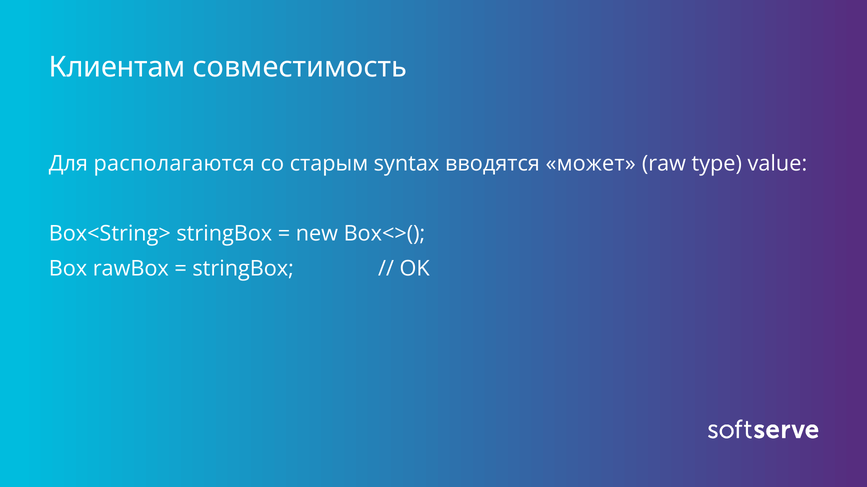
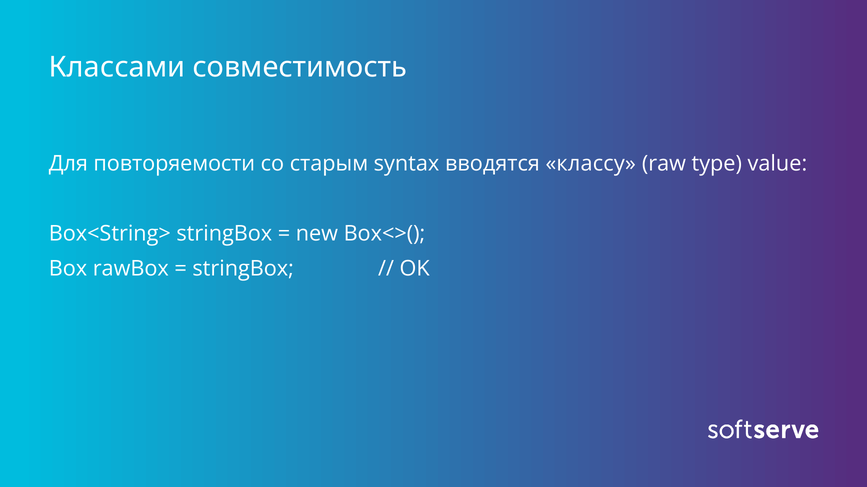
Клиентам: Клиентам -> Классами
располагаются: располагаются -> повторяемости
может: может -> классу
